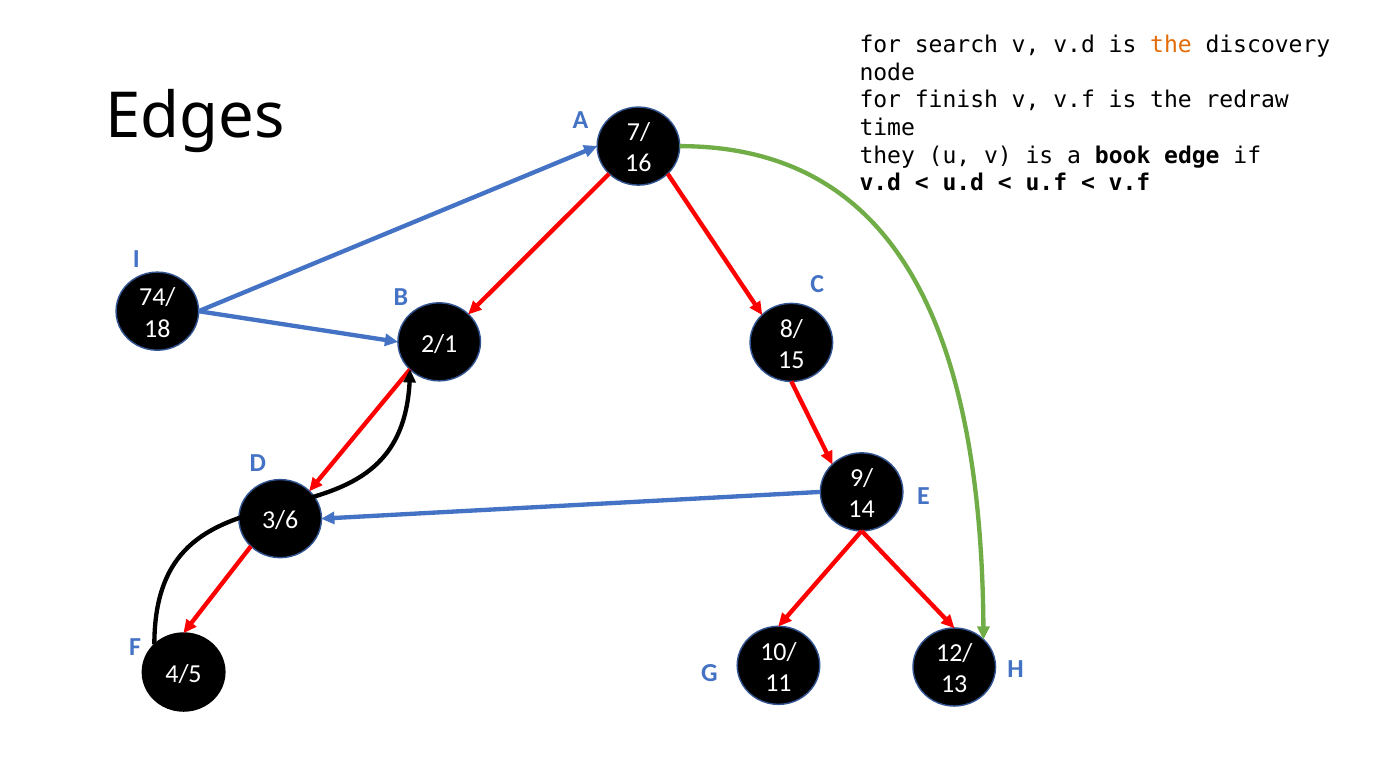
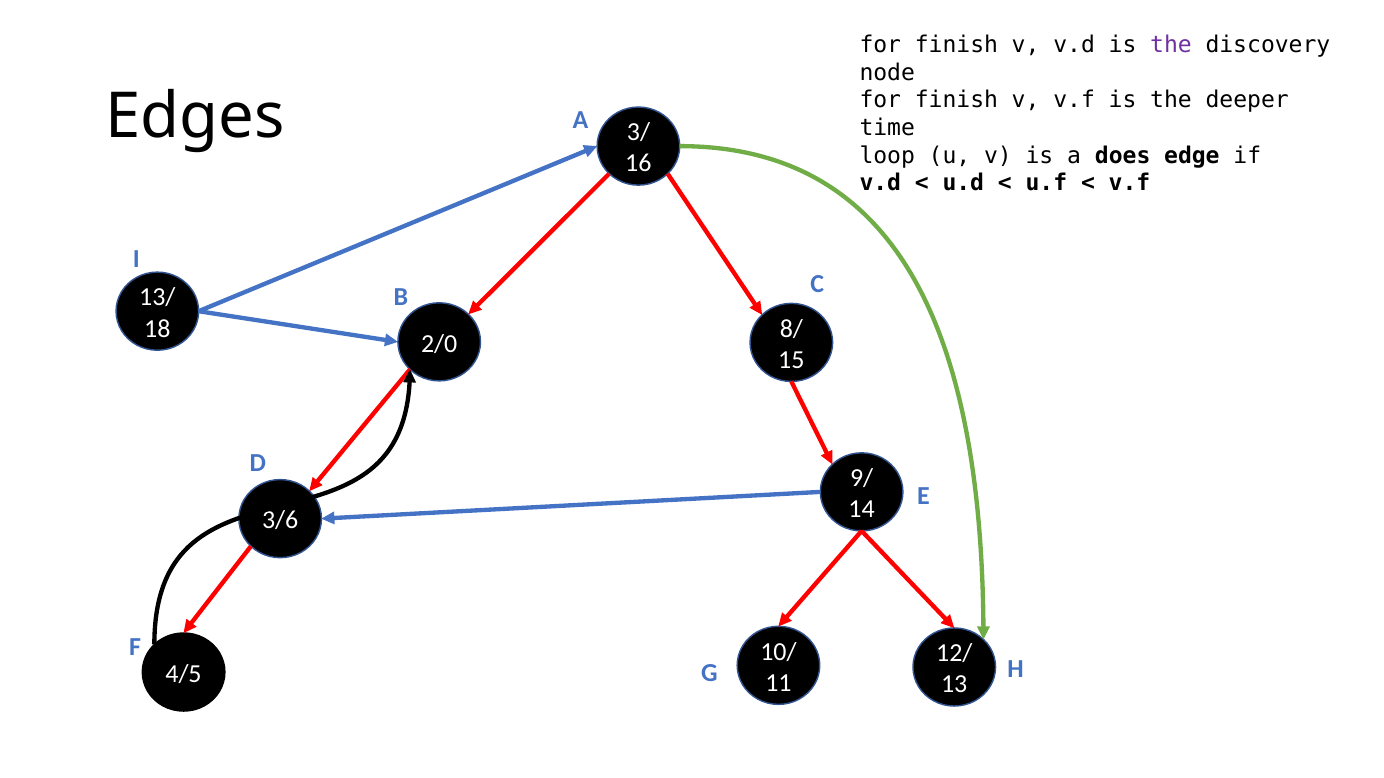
search at (956, 45): search -> finish
the at (1171, 45) colour: orange -> purple
redraw: redraw -> deeper
7/: 7/ -> 3/
they: they -> loop
book: book -> does
74/: 74/ -> 13/
2/1: 2/1 -> 2/0
